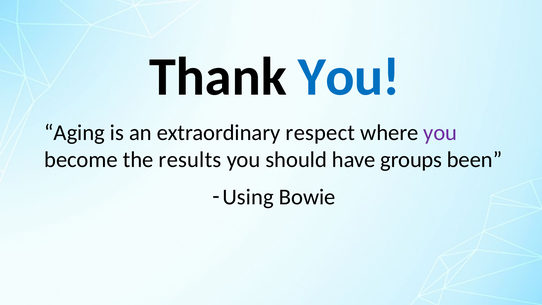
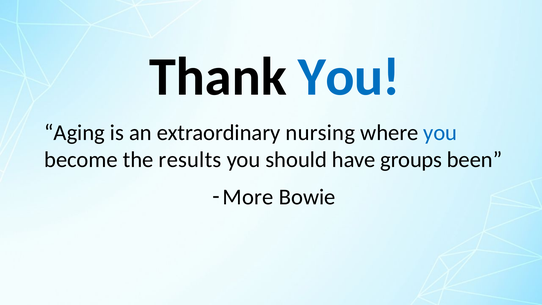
respect: respect -> nursing
you at (440, 133) colour: purple -> blue
Using: Using -> More
